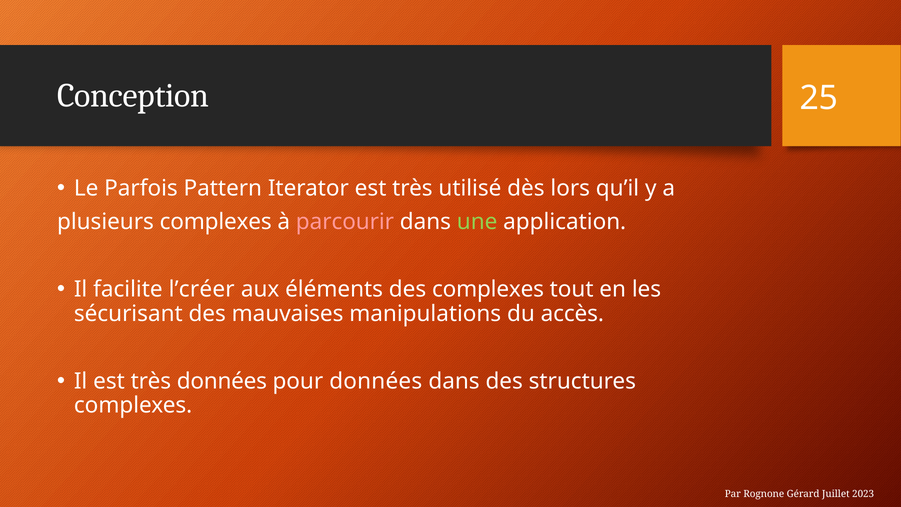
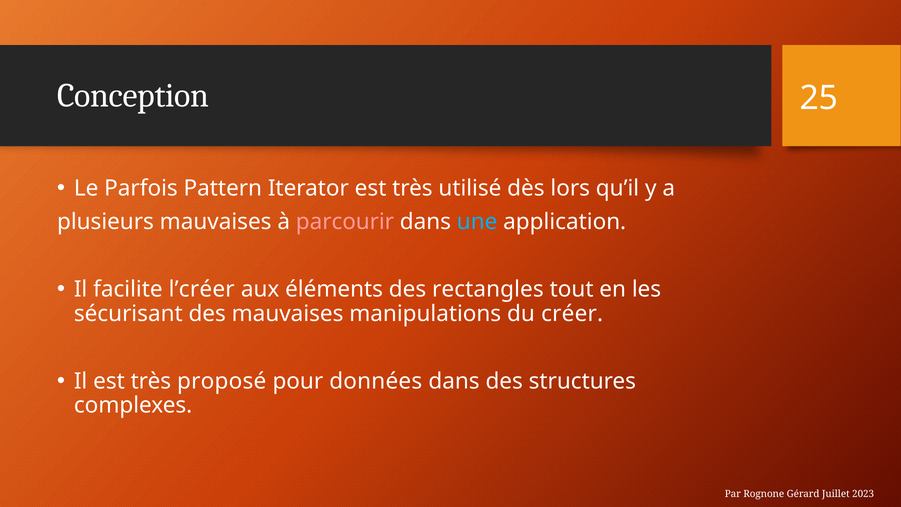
plusieurs complexes: complexes -> mauvaises
une colour: light green -> light blue
des complexes: complexes -> rectangles
accès: accès -> créer
très données: données -> proposé
